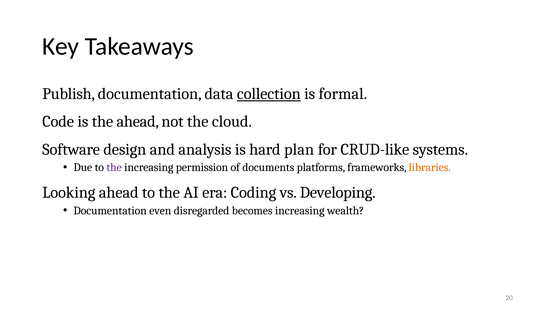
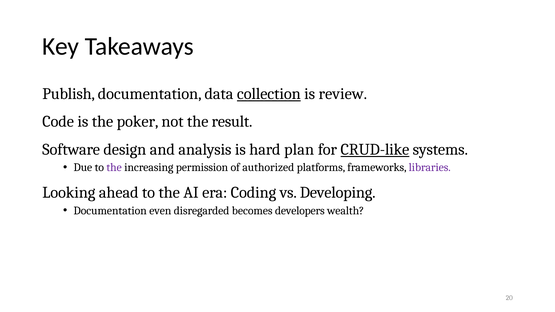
formal: formal -> review
the ahead: ahead -> poker
cloud: cloud -> result
CRUD-like underline: none -> present
documents: documents -> authorized
libraries colour: orange -> purple
becomes increasing: increasing -> developers
